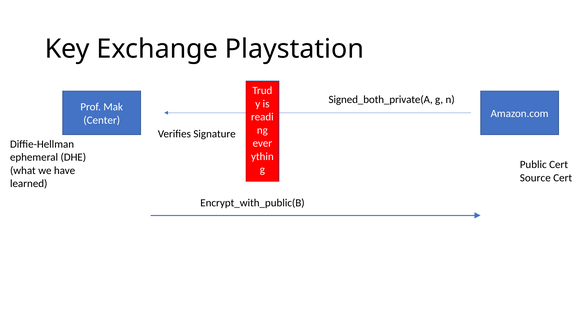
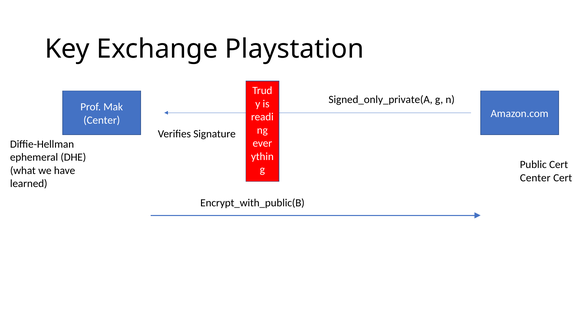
Signed_both_private(A: Signed_both_private(A -> Signed_only_private(A
Source at (535, 178): Source -> Center
